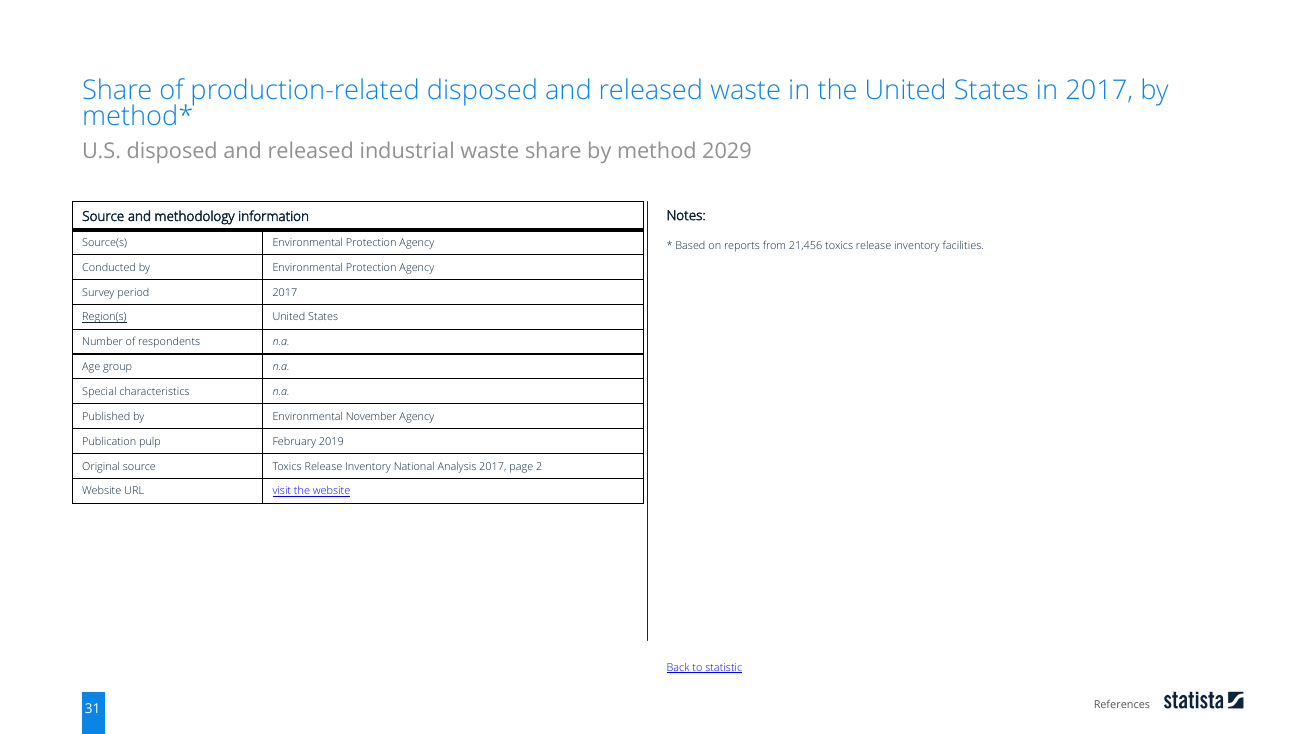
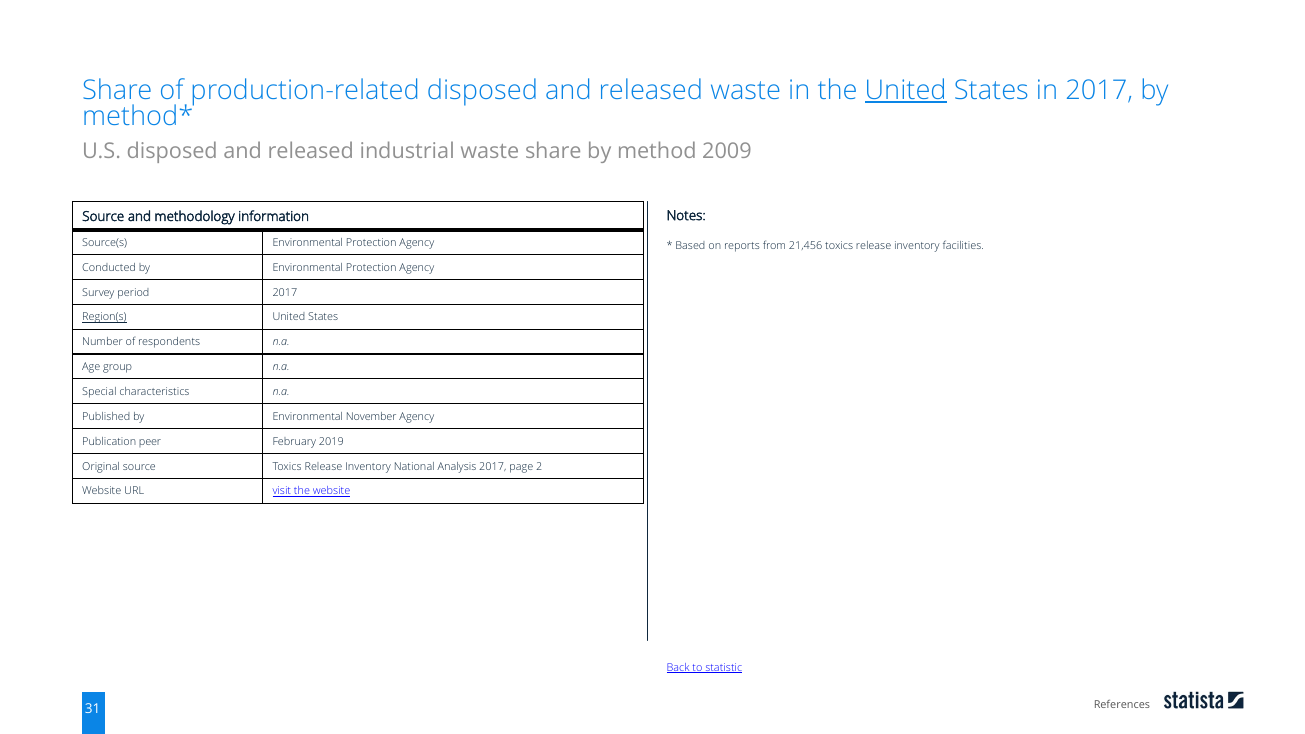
United at (906, 90) underline: none -> present
2029: 2029 -> 2009
pulp: pulp -> peer
